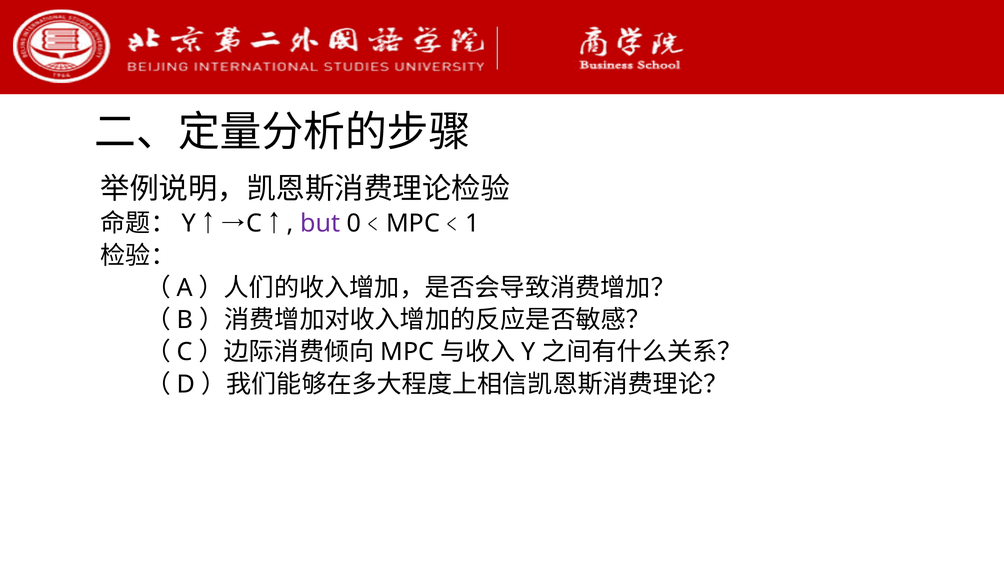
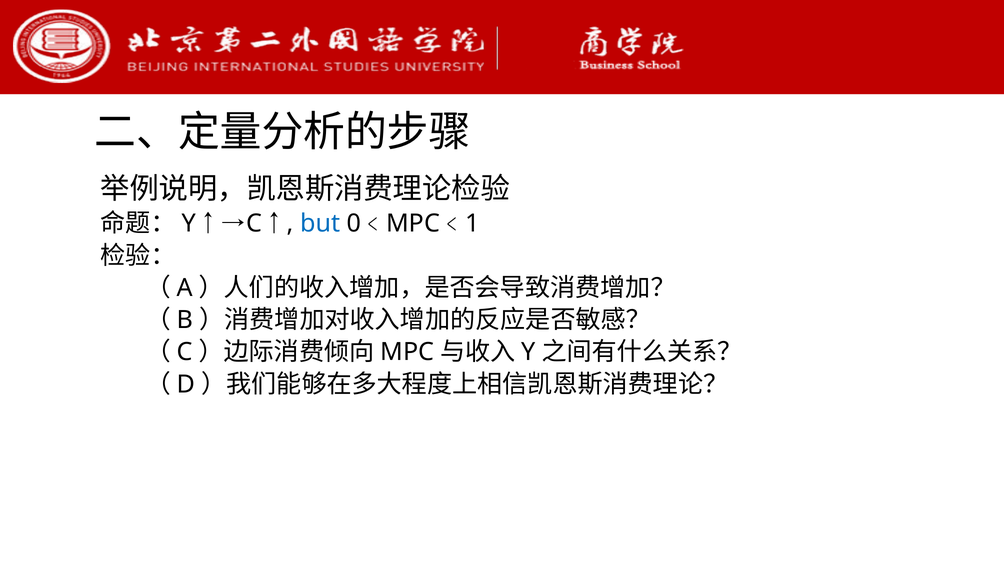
but colour: purple -> blue
